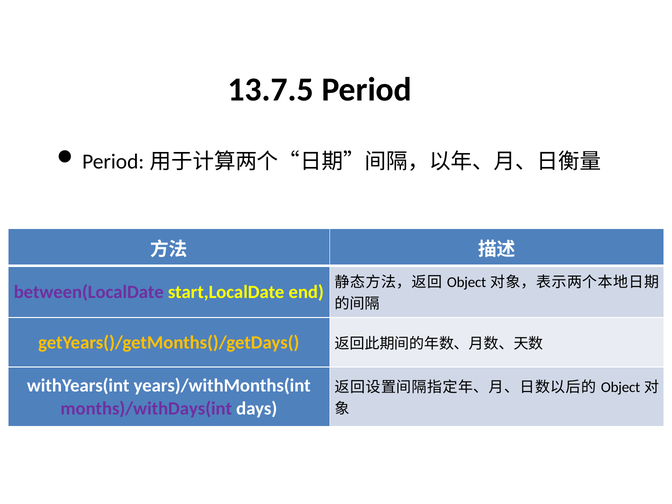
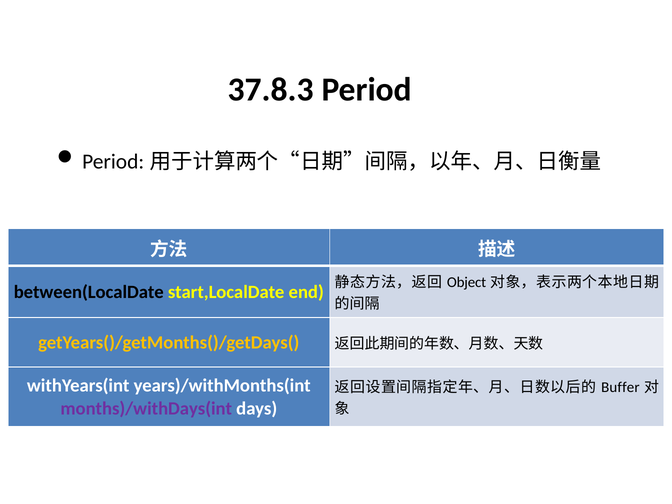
13.7.5: 13.7.5 -> 37.8.3
between(LocalDate colour: purple -> black
Object at (621, 388): Object -> Buffer
